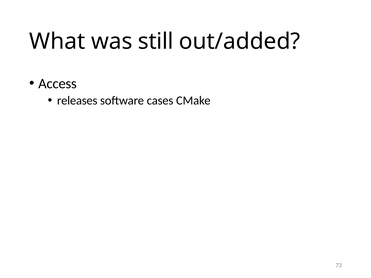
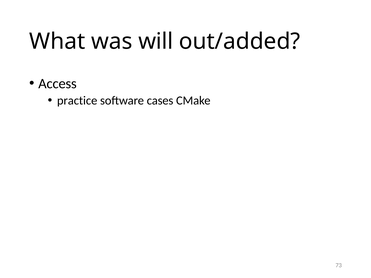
still: still -> will
releases: releases -> practice
